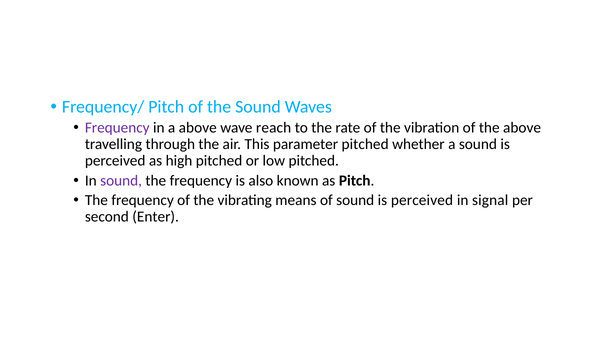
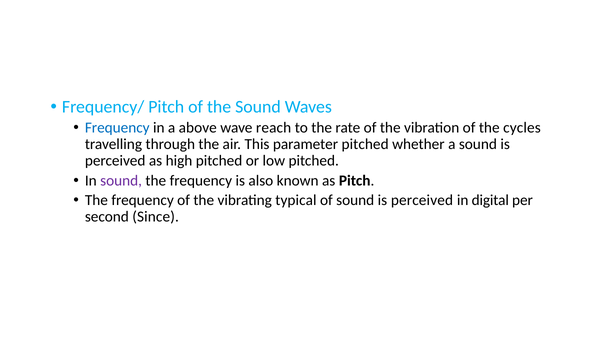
Frequency at (117, 128) colour: purple -> blue
the above: above -> cycles
means: means -> typical
signal: signal -> digital
Enter: Enter -> Since
